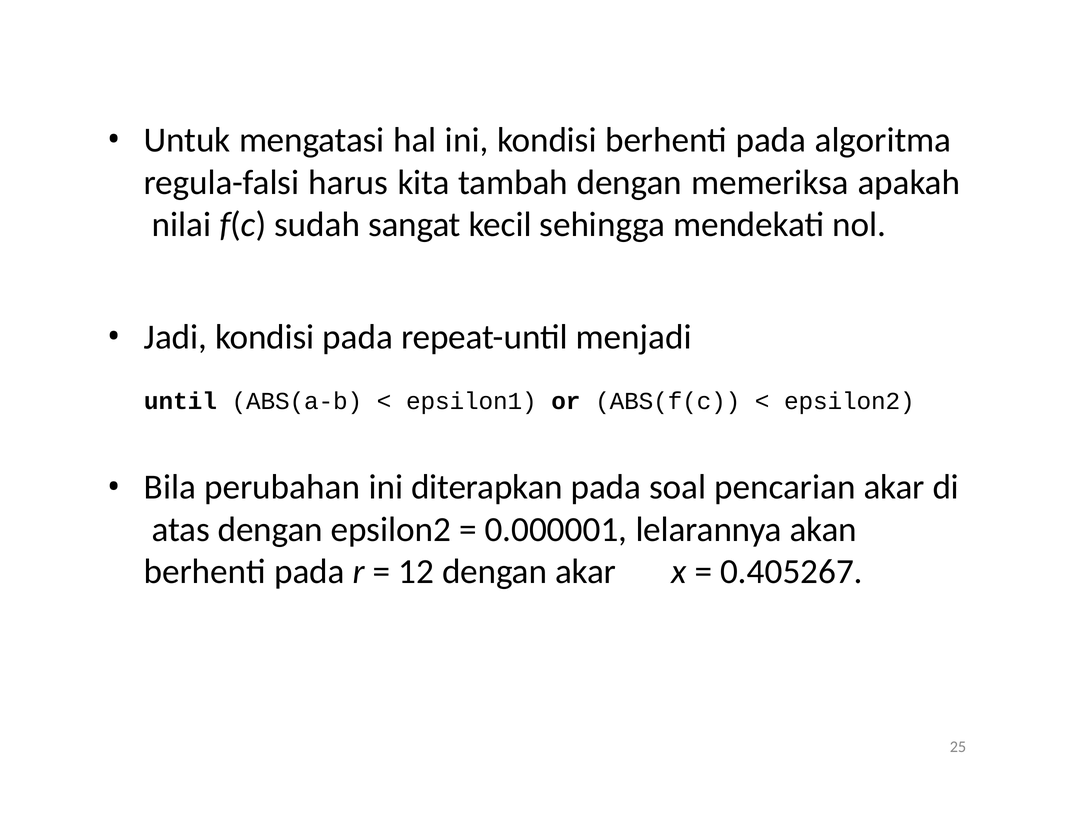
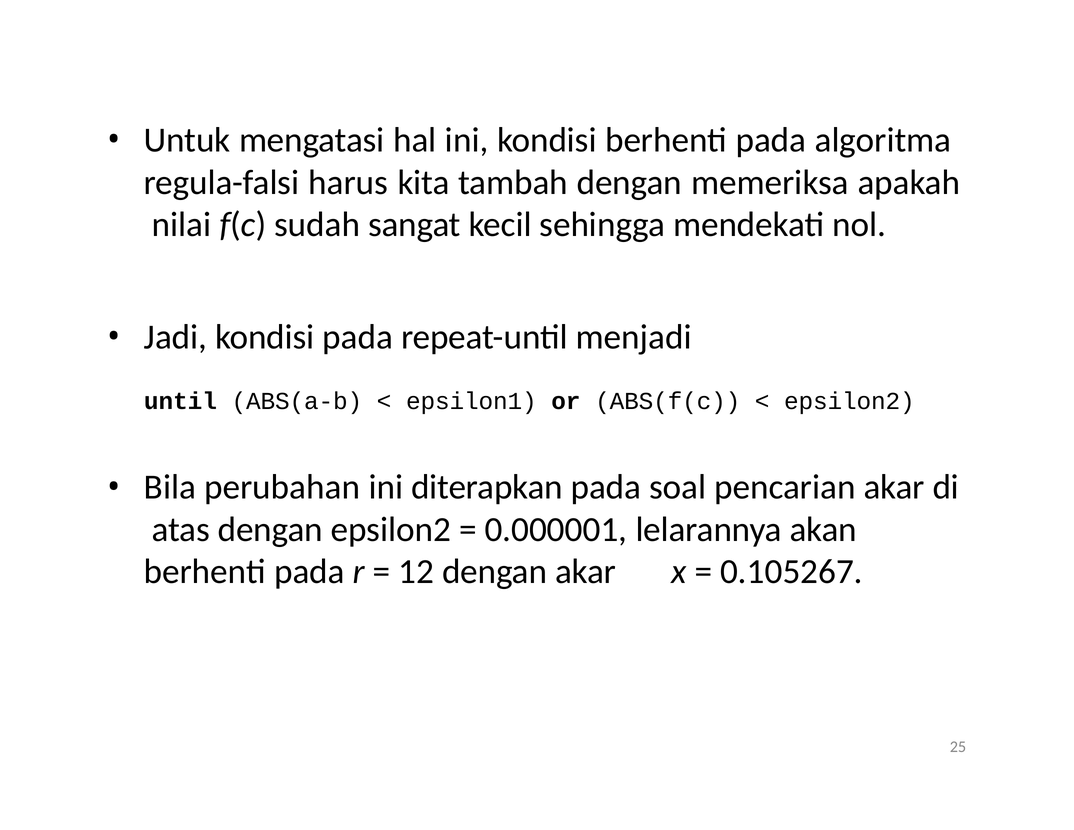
0.405267: 0.405267 -> 0.105267
